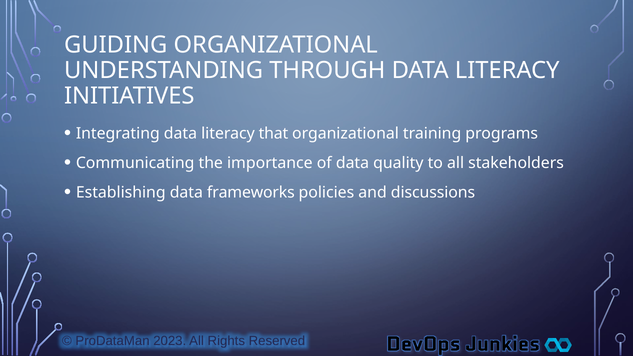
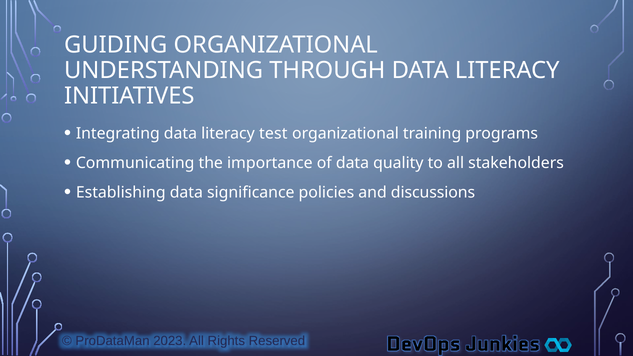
that: that -> test
frameworks: frameworks -> significance
